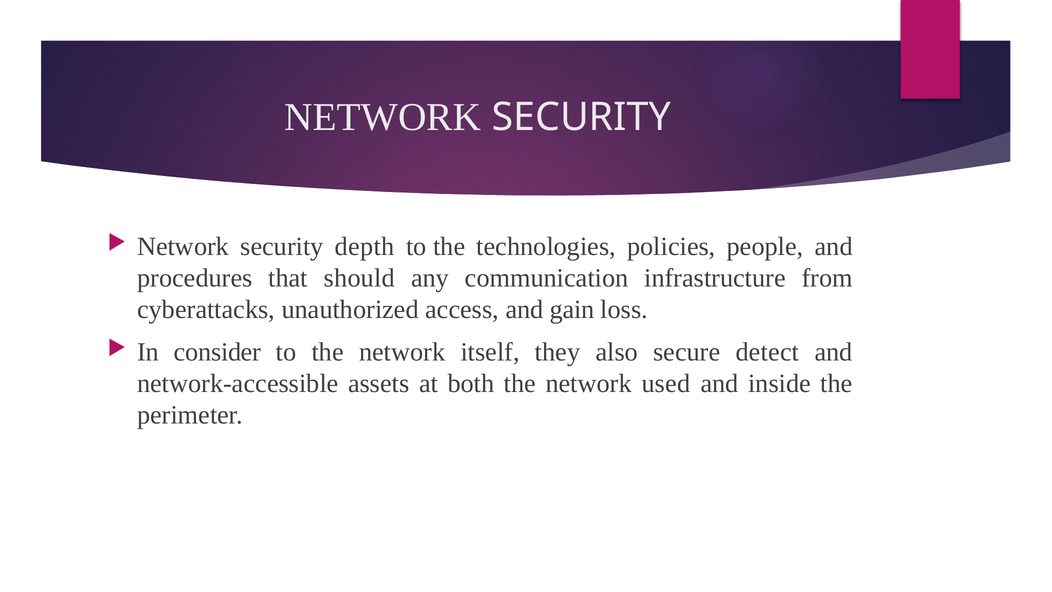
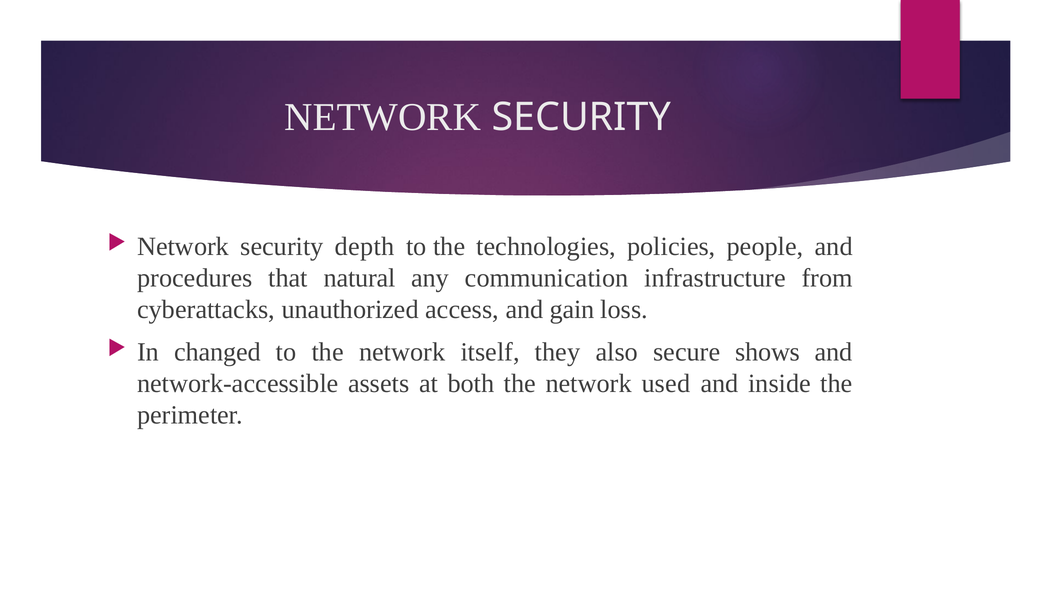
should: should -> natural
consider: consider -> changed
detect: detect -> shows
